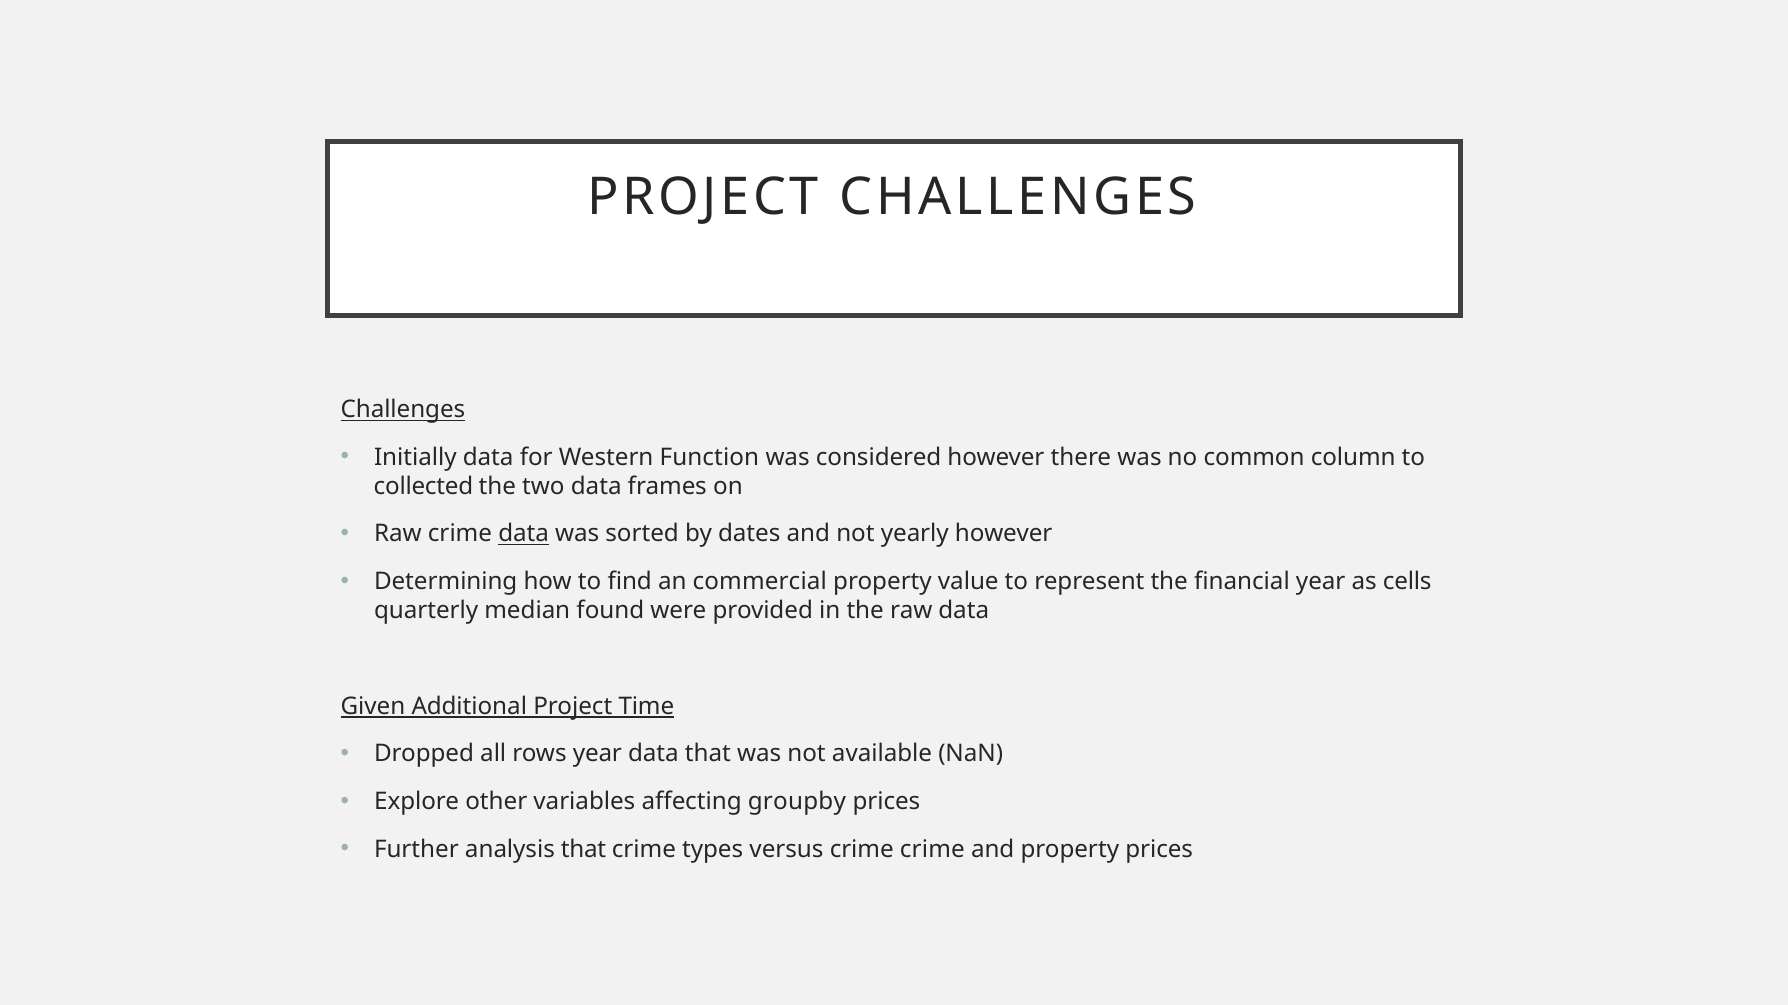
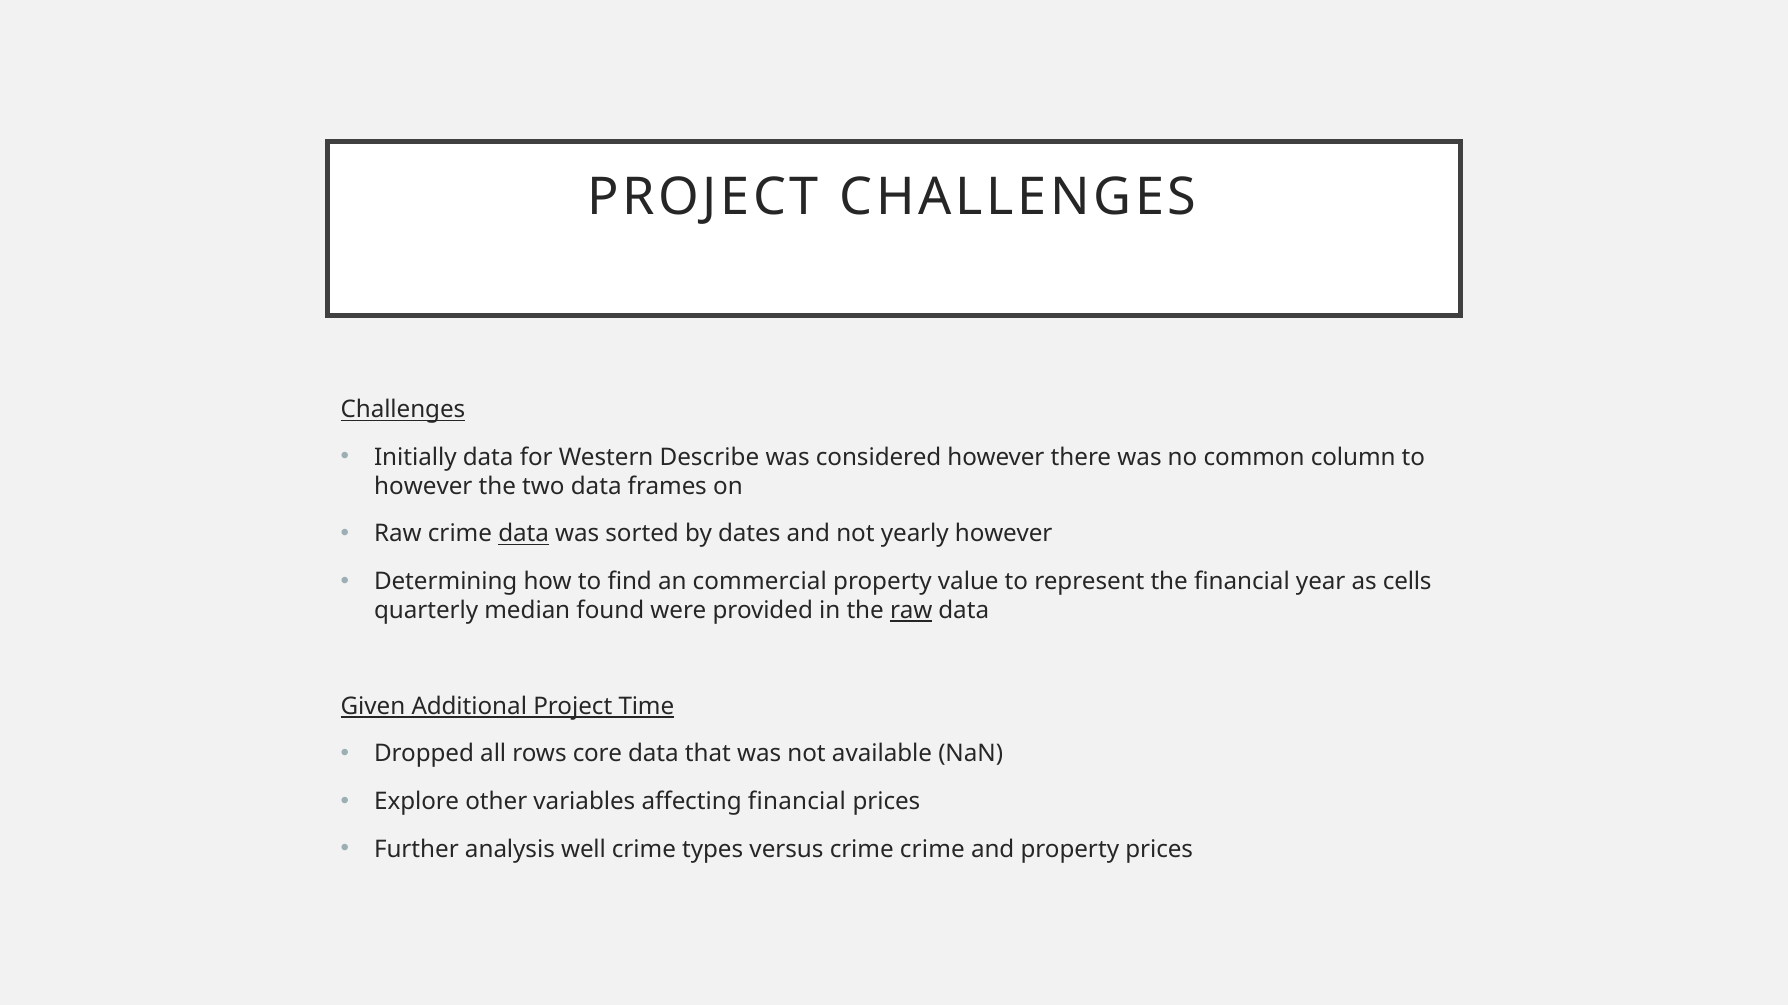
Function: Function -> Describe
collected at (423, 487): collected -> however
raw at (911, 611) underline: none -> present
rows year: year -> core
affecting groupby: groupby -> financial
analysis that: that -> well
